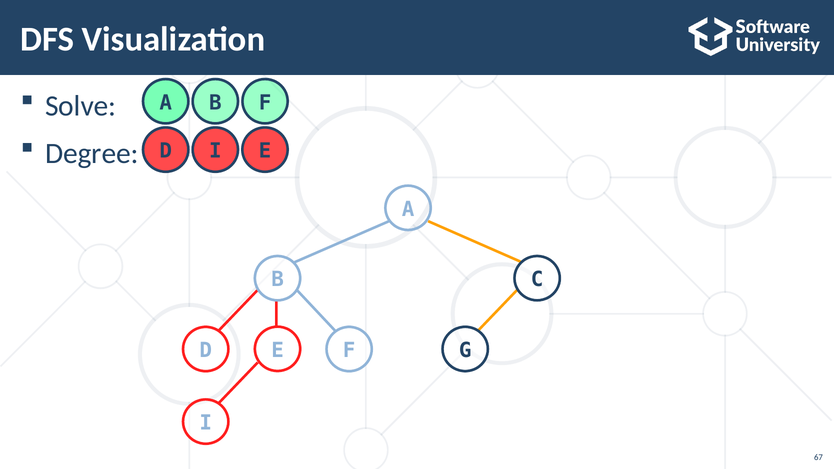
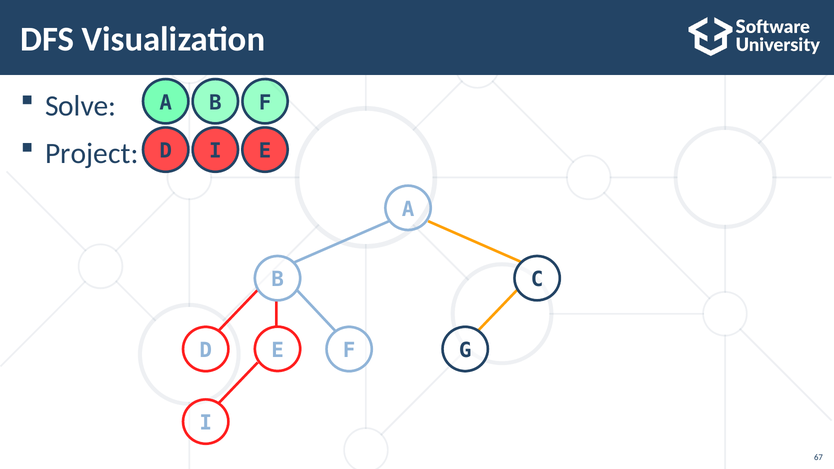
Degree: Degree -> Project
